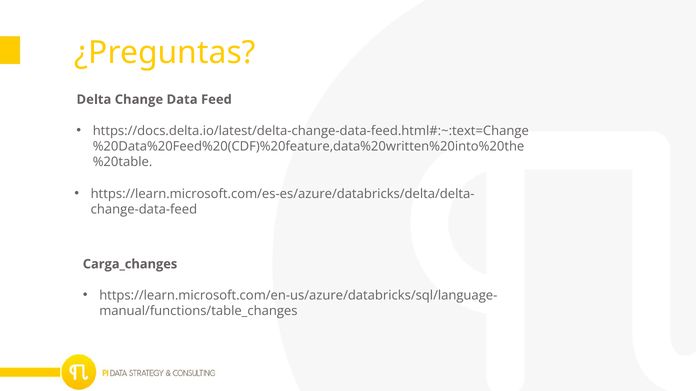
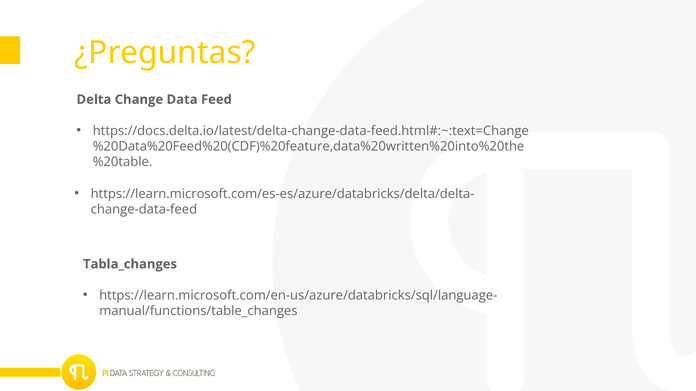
Carga_changes: Carga_changes -> Tabla_changes
